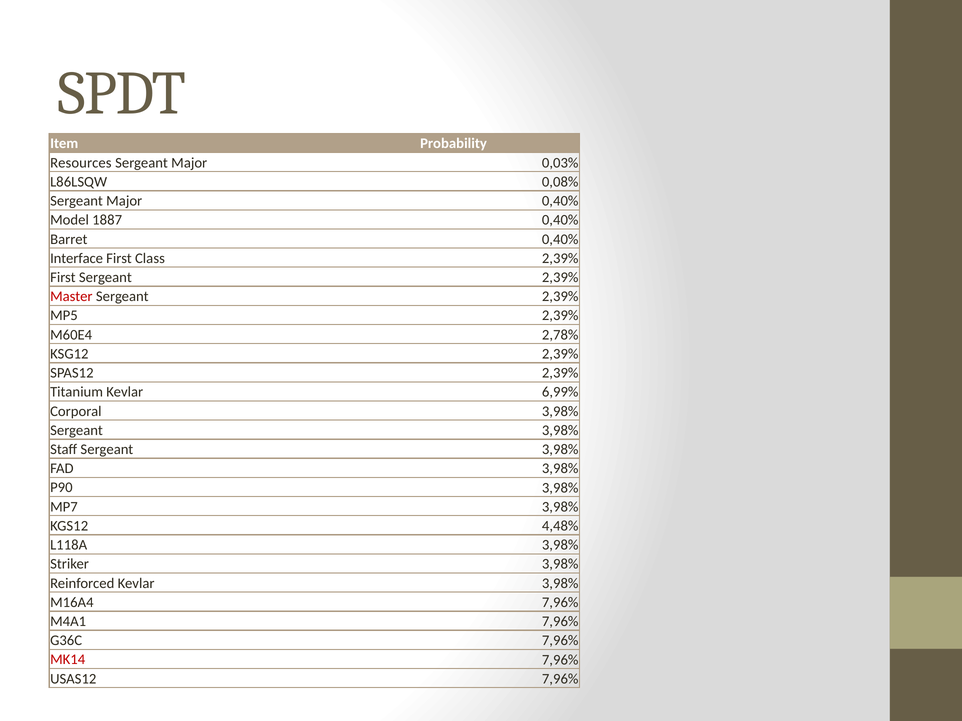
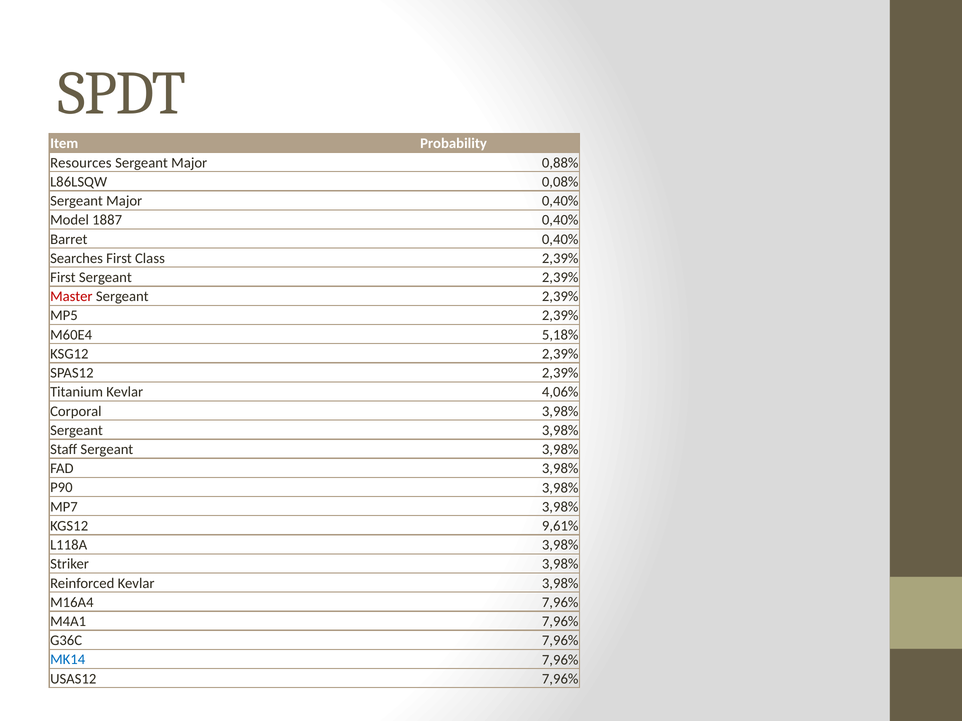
0,03%: 0,03% -> 0,88%
Interface: Interface -> Searches
2,78%: 2,78% -> 5,18%
6,99%: 6,99% -> 4,06%
4,48%: 4,48% -> 9,61%
MK14 colour: red -> blue
